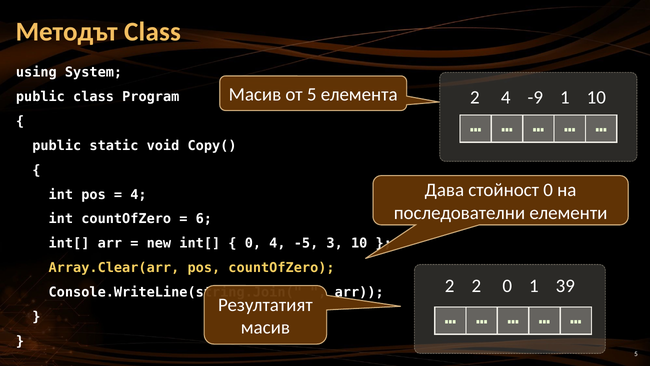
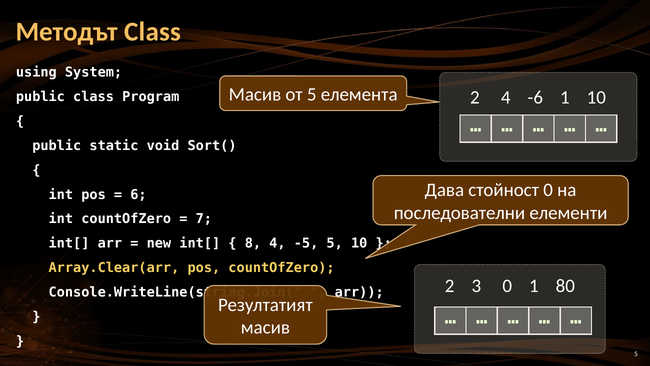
-9: -9 -> -6
Copy(: Copy( -> Sort(
4 at (138, 194): 4 -> 6
6: 6 -> 7
0 at (253, 243): 0 -> 8
-5 3: 3 -> 5
2 2: 2 -> 3
39: 39 -> 80
